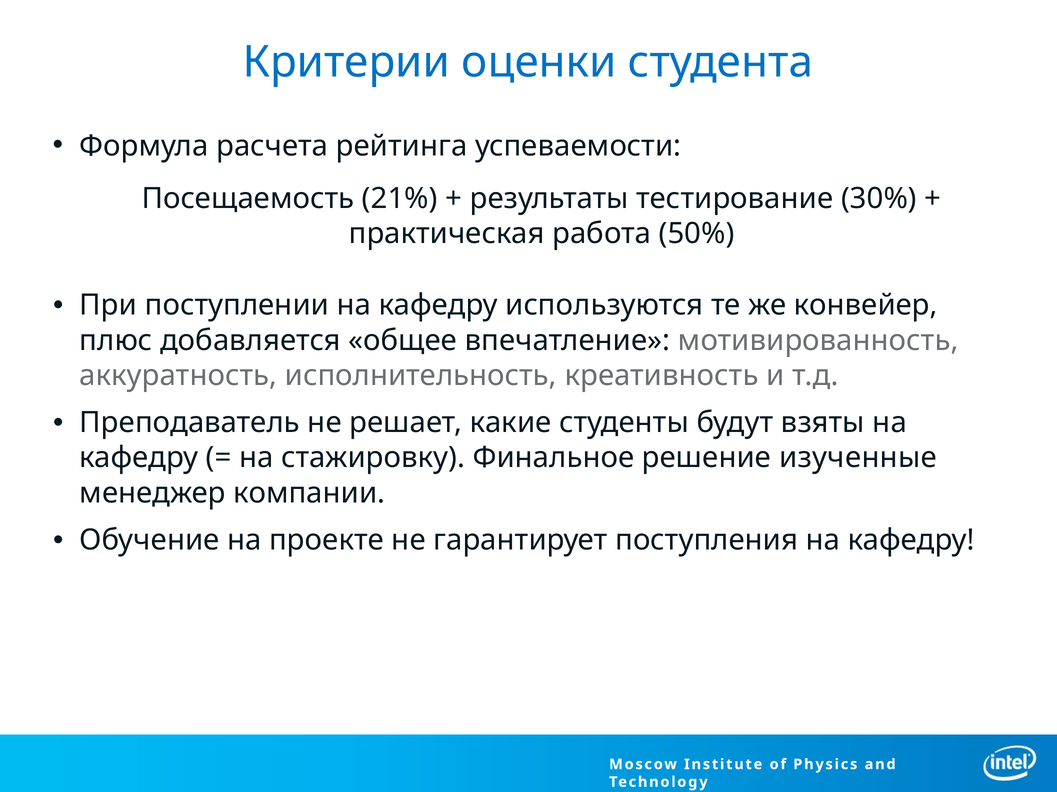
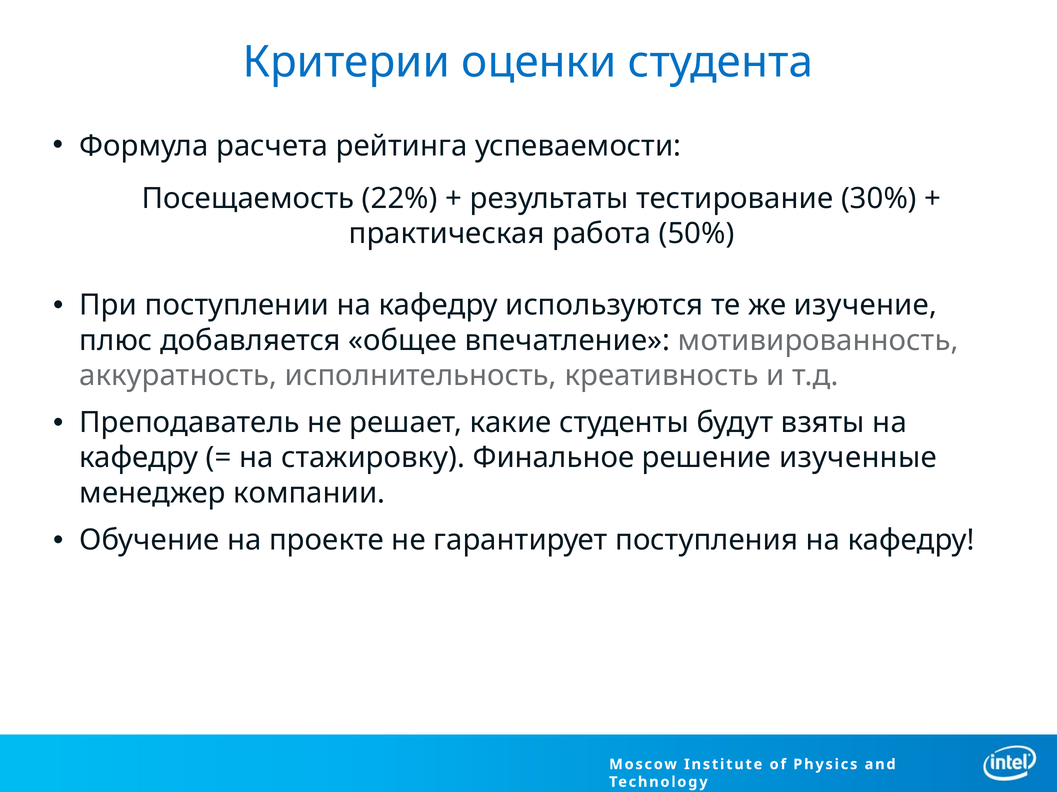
21%: 21% -> 22%
конвейер: конвейер -> изучение
